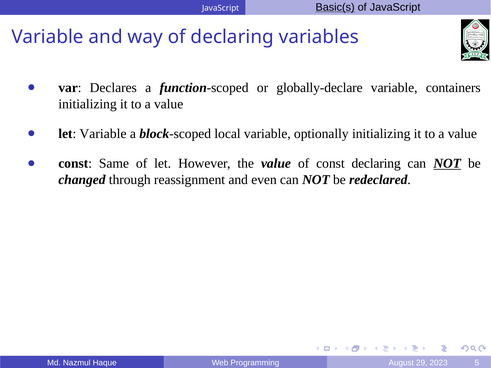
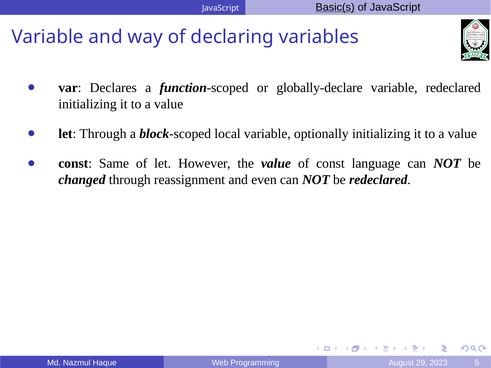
variable containers: containers -> redeclared
let Variable: Variable -> Through
const declaring: declaring -> language
NOT at (447, 164) underline: present -> none
